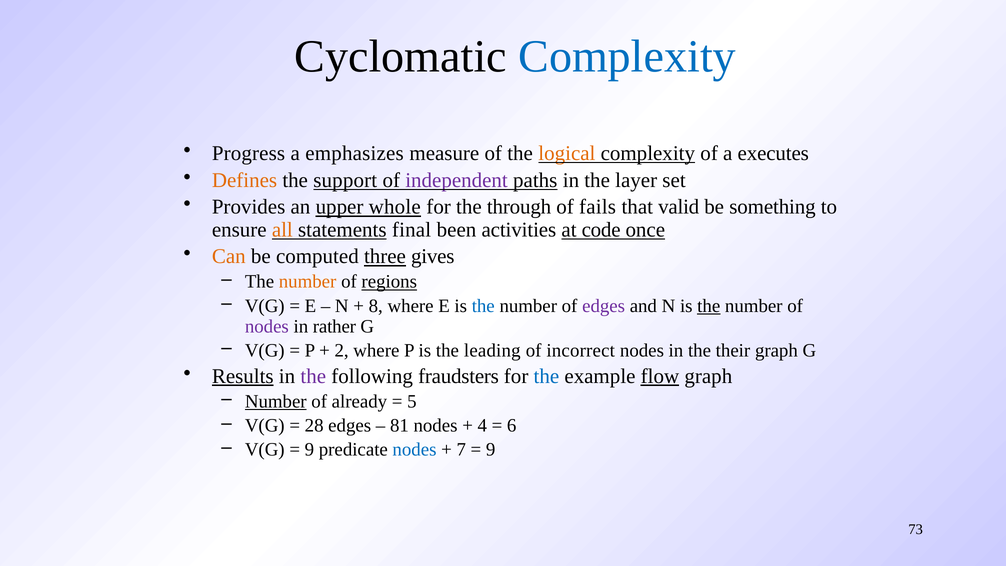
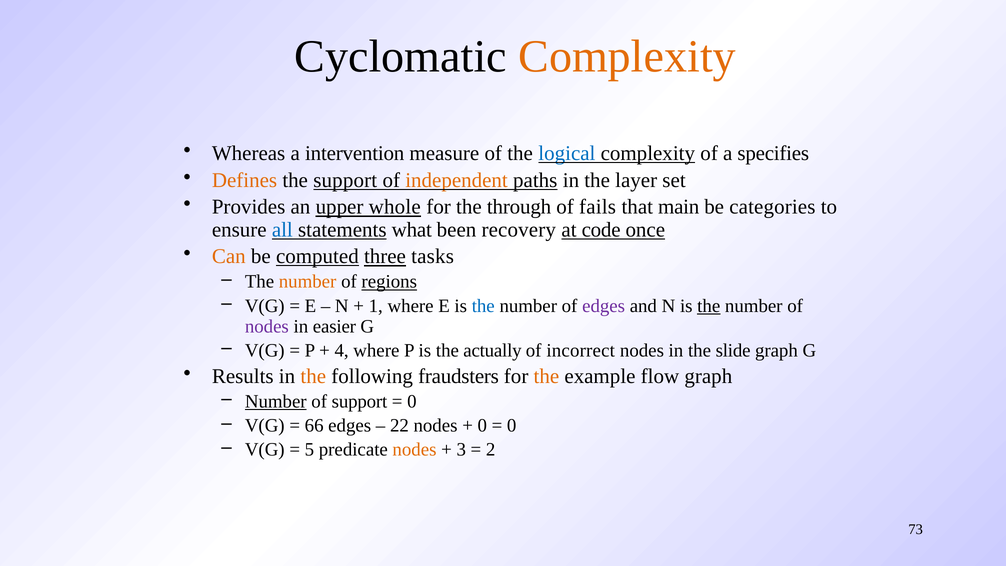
Complexity at (627, 57) colour: blue -> orange
Progress: Progress -> Whereas
emphasizes: emphasizes -> intervention
logical colour: orange -> blue
executes: executes -> specifies
independent colour: purple -> orange
valid: valid -> main
something: something -> categories
all colour: orange -> blue
final: final -> what
activities: activities -> recovery
computed underline: none -> present
gives: gives -> tasks
8: 8 -> 1
rather: rather -> easier
2: 2 -> 4
leading: leading -> actually
their: their -> slide
Results underline: present -> none
the at (313, 376) colour: purple -> orange
the at (546, 376) colour: blue -> orange
flow underline: present -> none
of already: already -> support
5 at (412, 401): 5 -> 0
28: 28 -> 66
81: 81 -> 22
4 at (482, 425): 4 -> 0
6 at (512, 425): 6 -> 0
9 at (309, 450): 9 -> 5
nodes at (414, 450) colour: blue -> orange
7: 7 -> 3
9 at (491, 450): 9 -> 2
